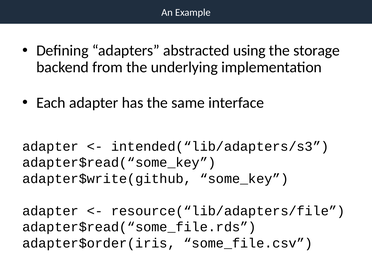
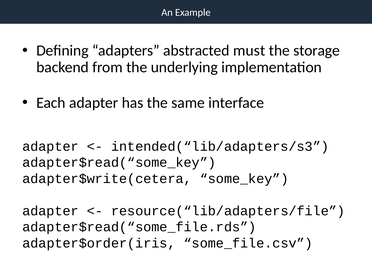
using: using -> must
adapter$write(github: adapter$write(github -> adapter$write(cetera
